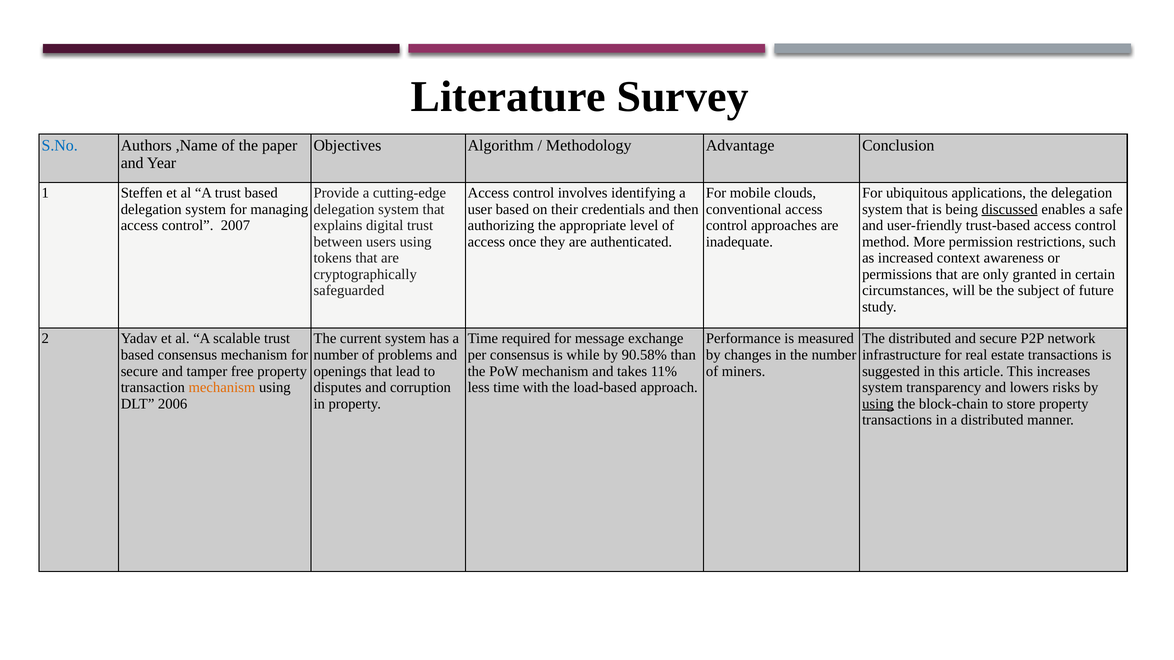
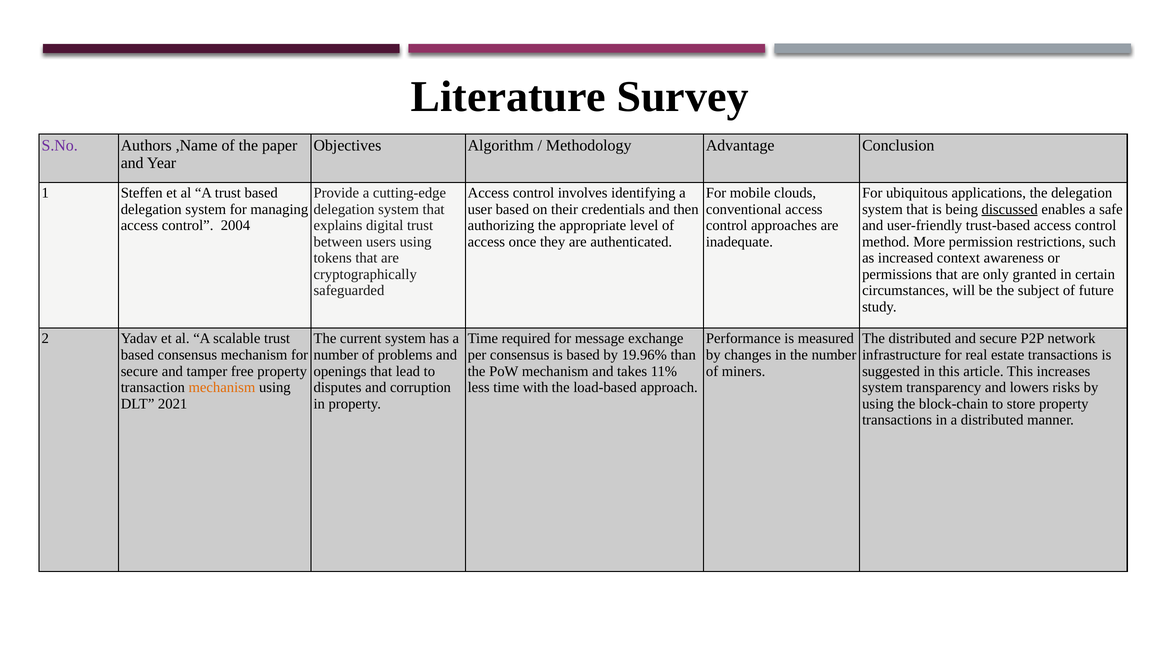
S.No colour: blue -> purple
2007: 2007 -> 2004
is while: while -> based
90.58%: 90.58% -> 19.96%
2006: 2006 -> 2021
using at (878, 404) underline: present -> none
